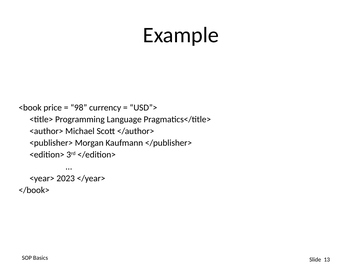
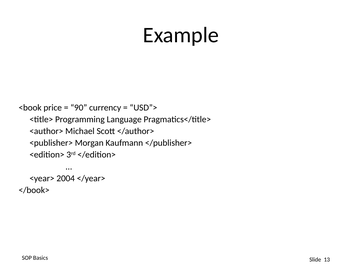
98: 98 -> 90
2023: 2023 -> 2004
